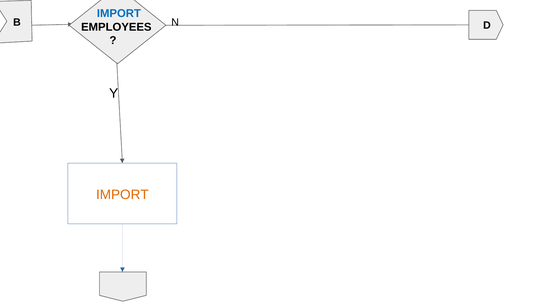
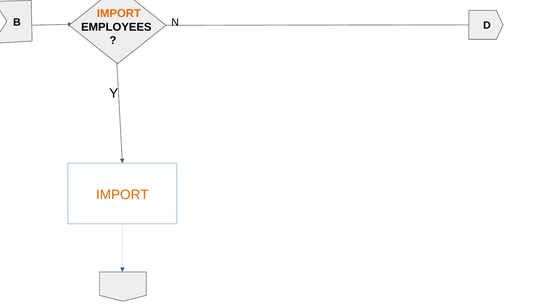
IMPORT at (119, 13) colour: blue -> orange
